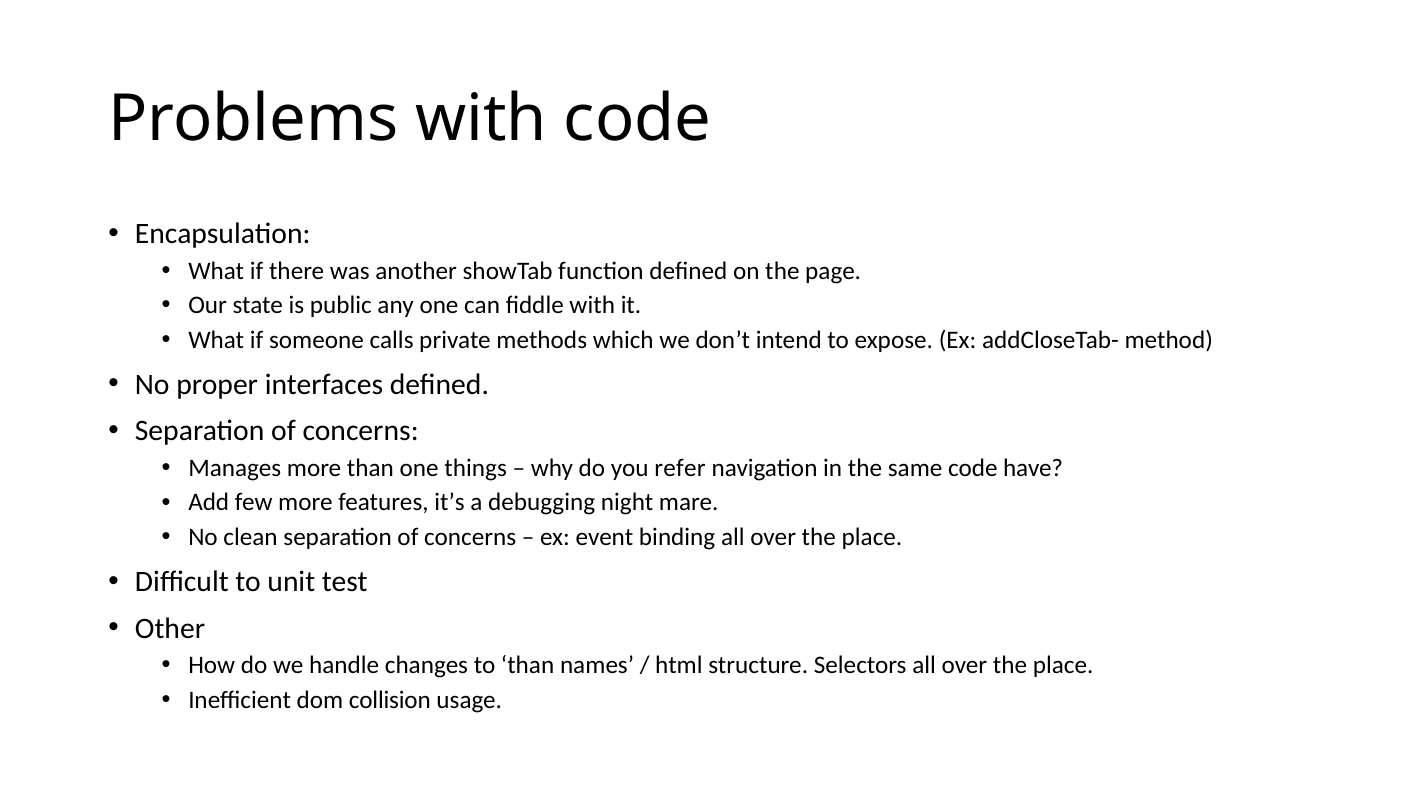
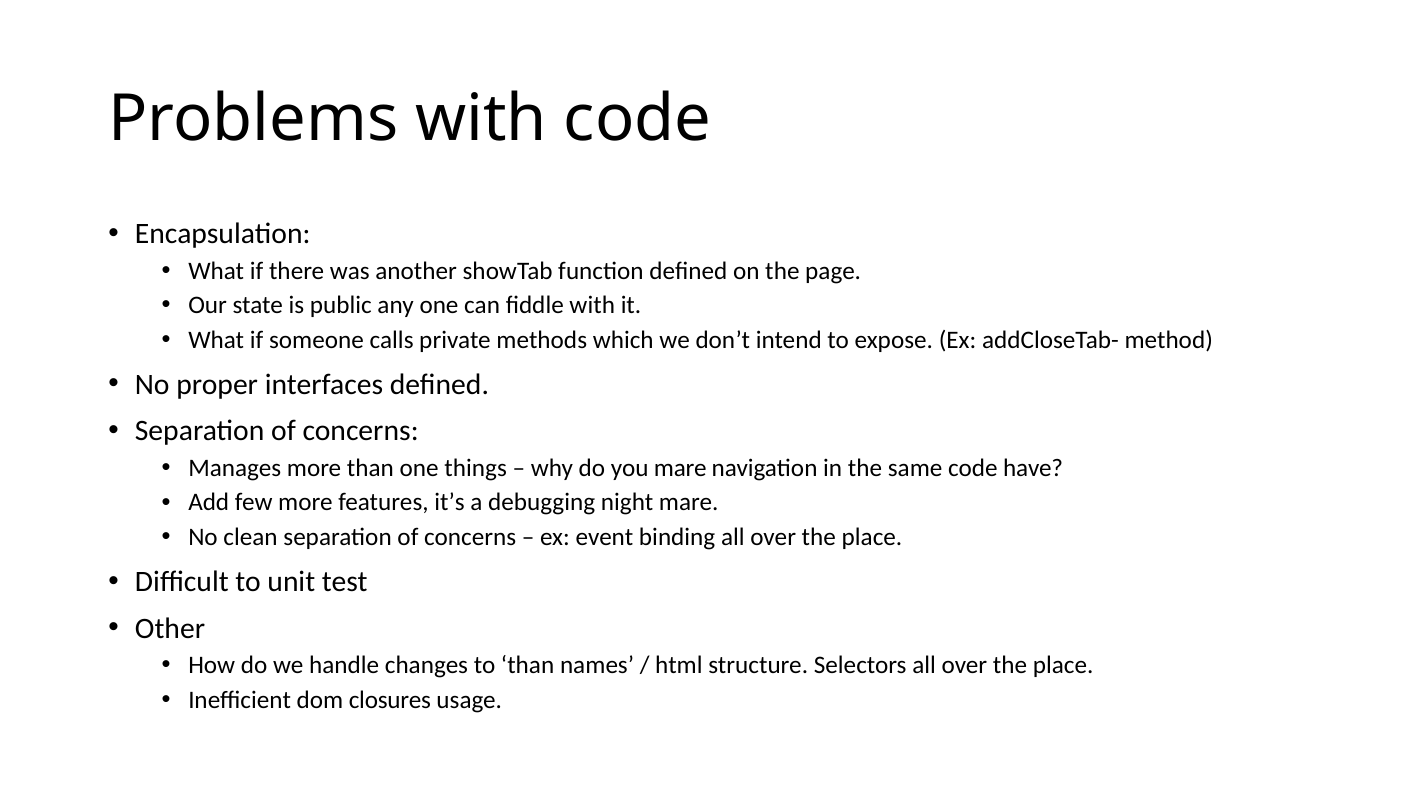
you refer: refer -> mare
collision: collision -> closures
